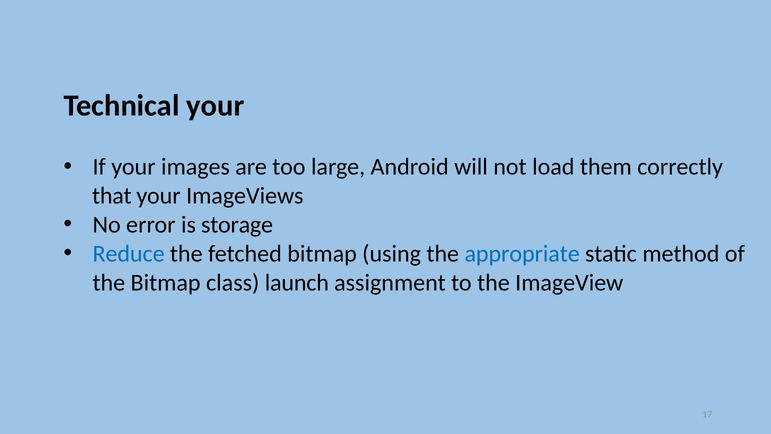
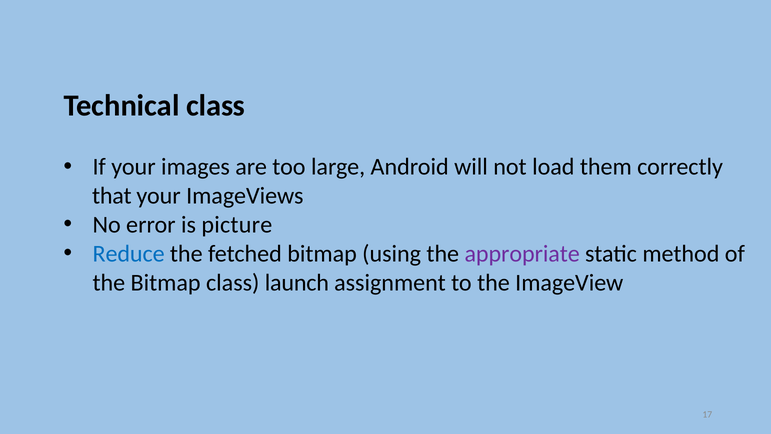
Technical your: your -> class
storage: storage -> picture
appropriate colour: blue -> purple
